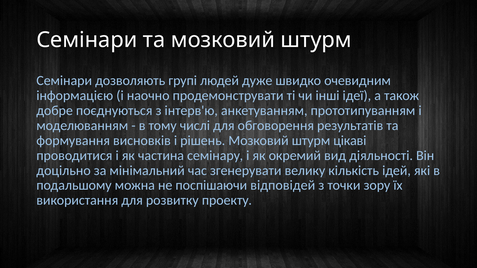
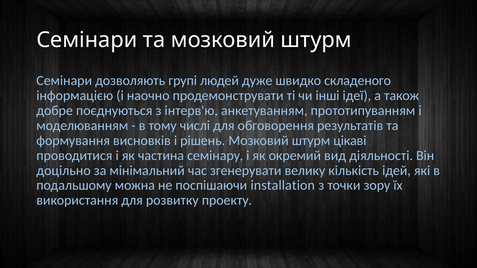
очевидним: очевидним -> складеного
відповідей: відповідей -> installation
